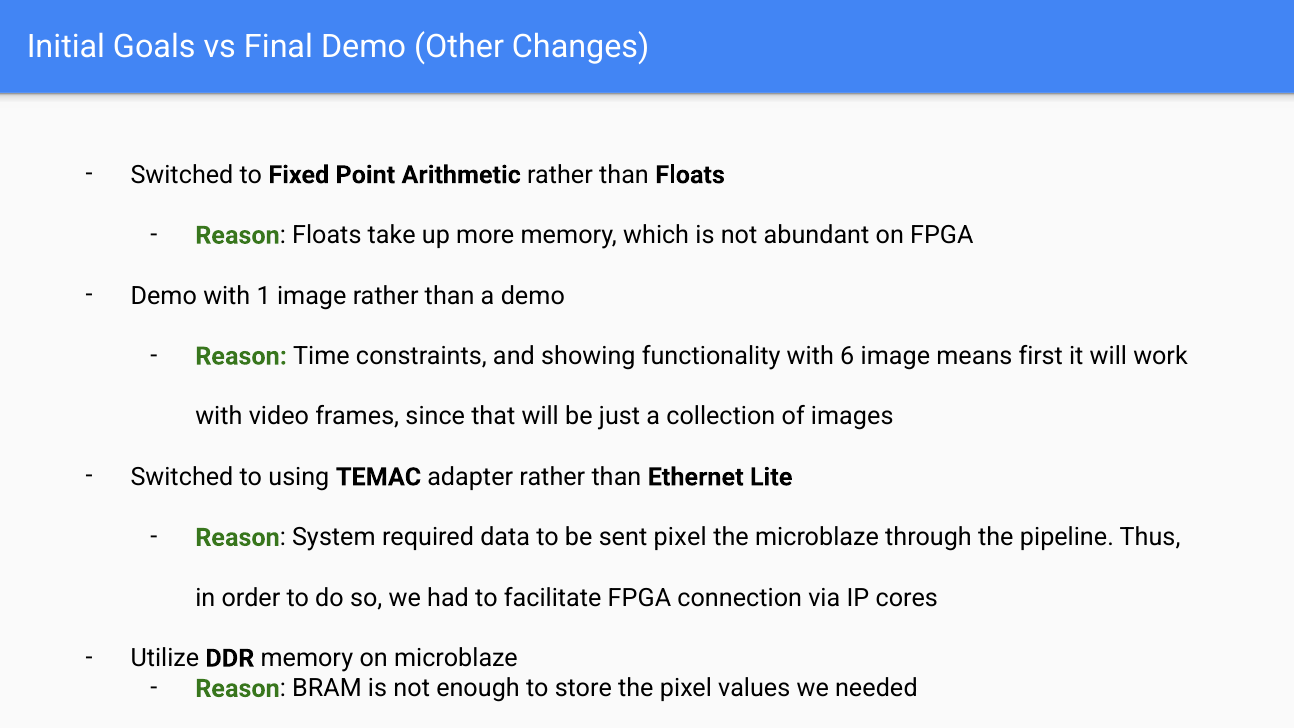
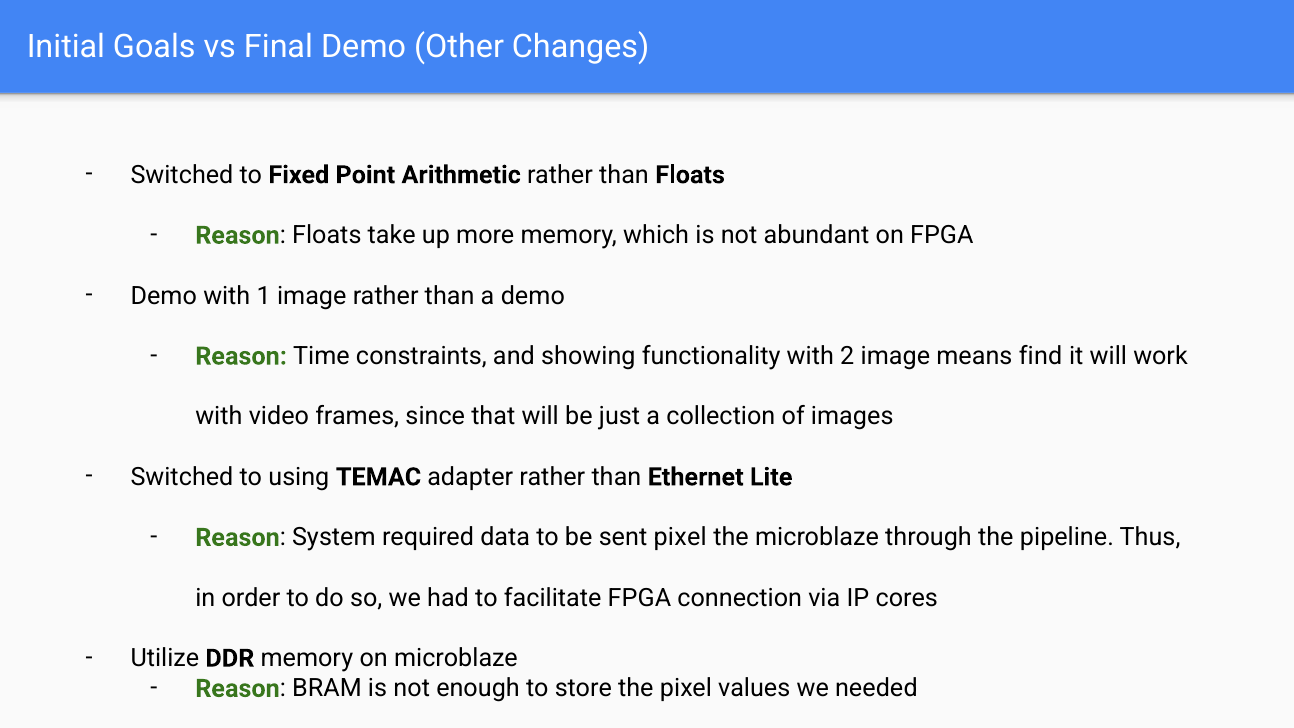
6: 6 -> 2
first: first -> find
